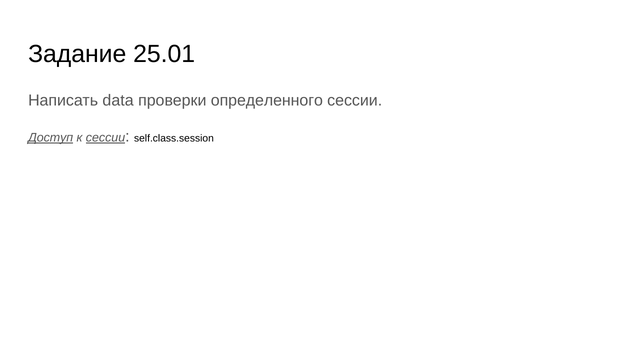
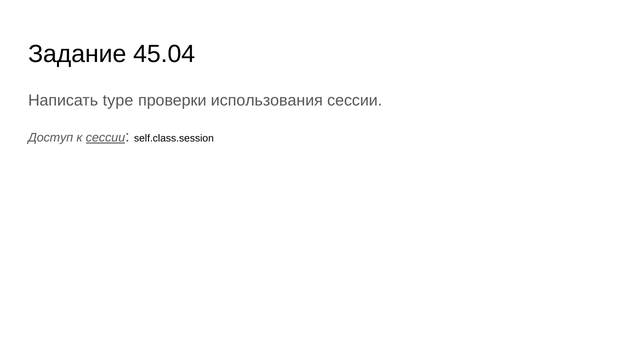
25.01: 25.01 -> 45.04
data: data -> type
определенного: определенного -> использования
Доступ underline: present -> none
